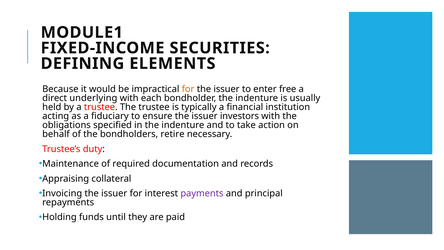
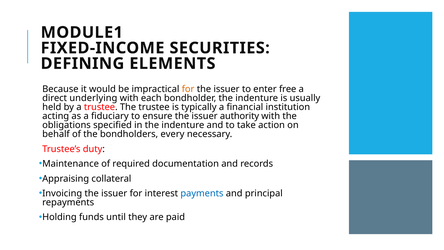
investors: investors -> authority
retire: retire -> every
payments colour: purple -> blue
